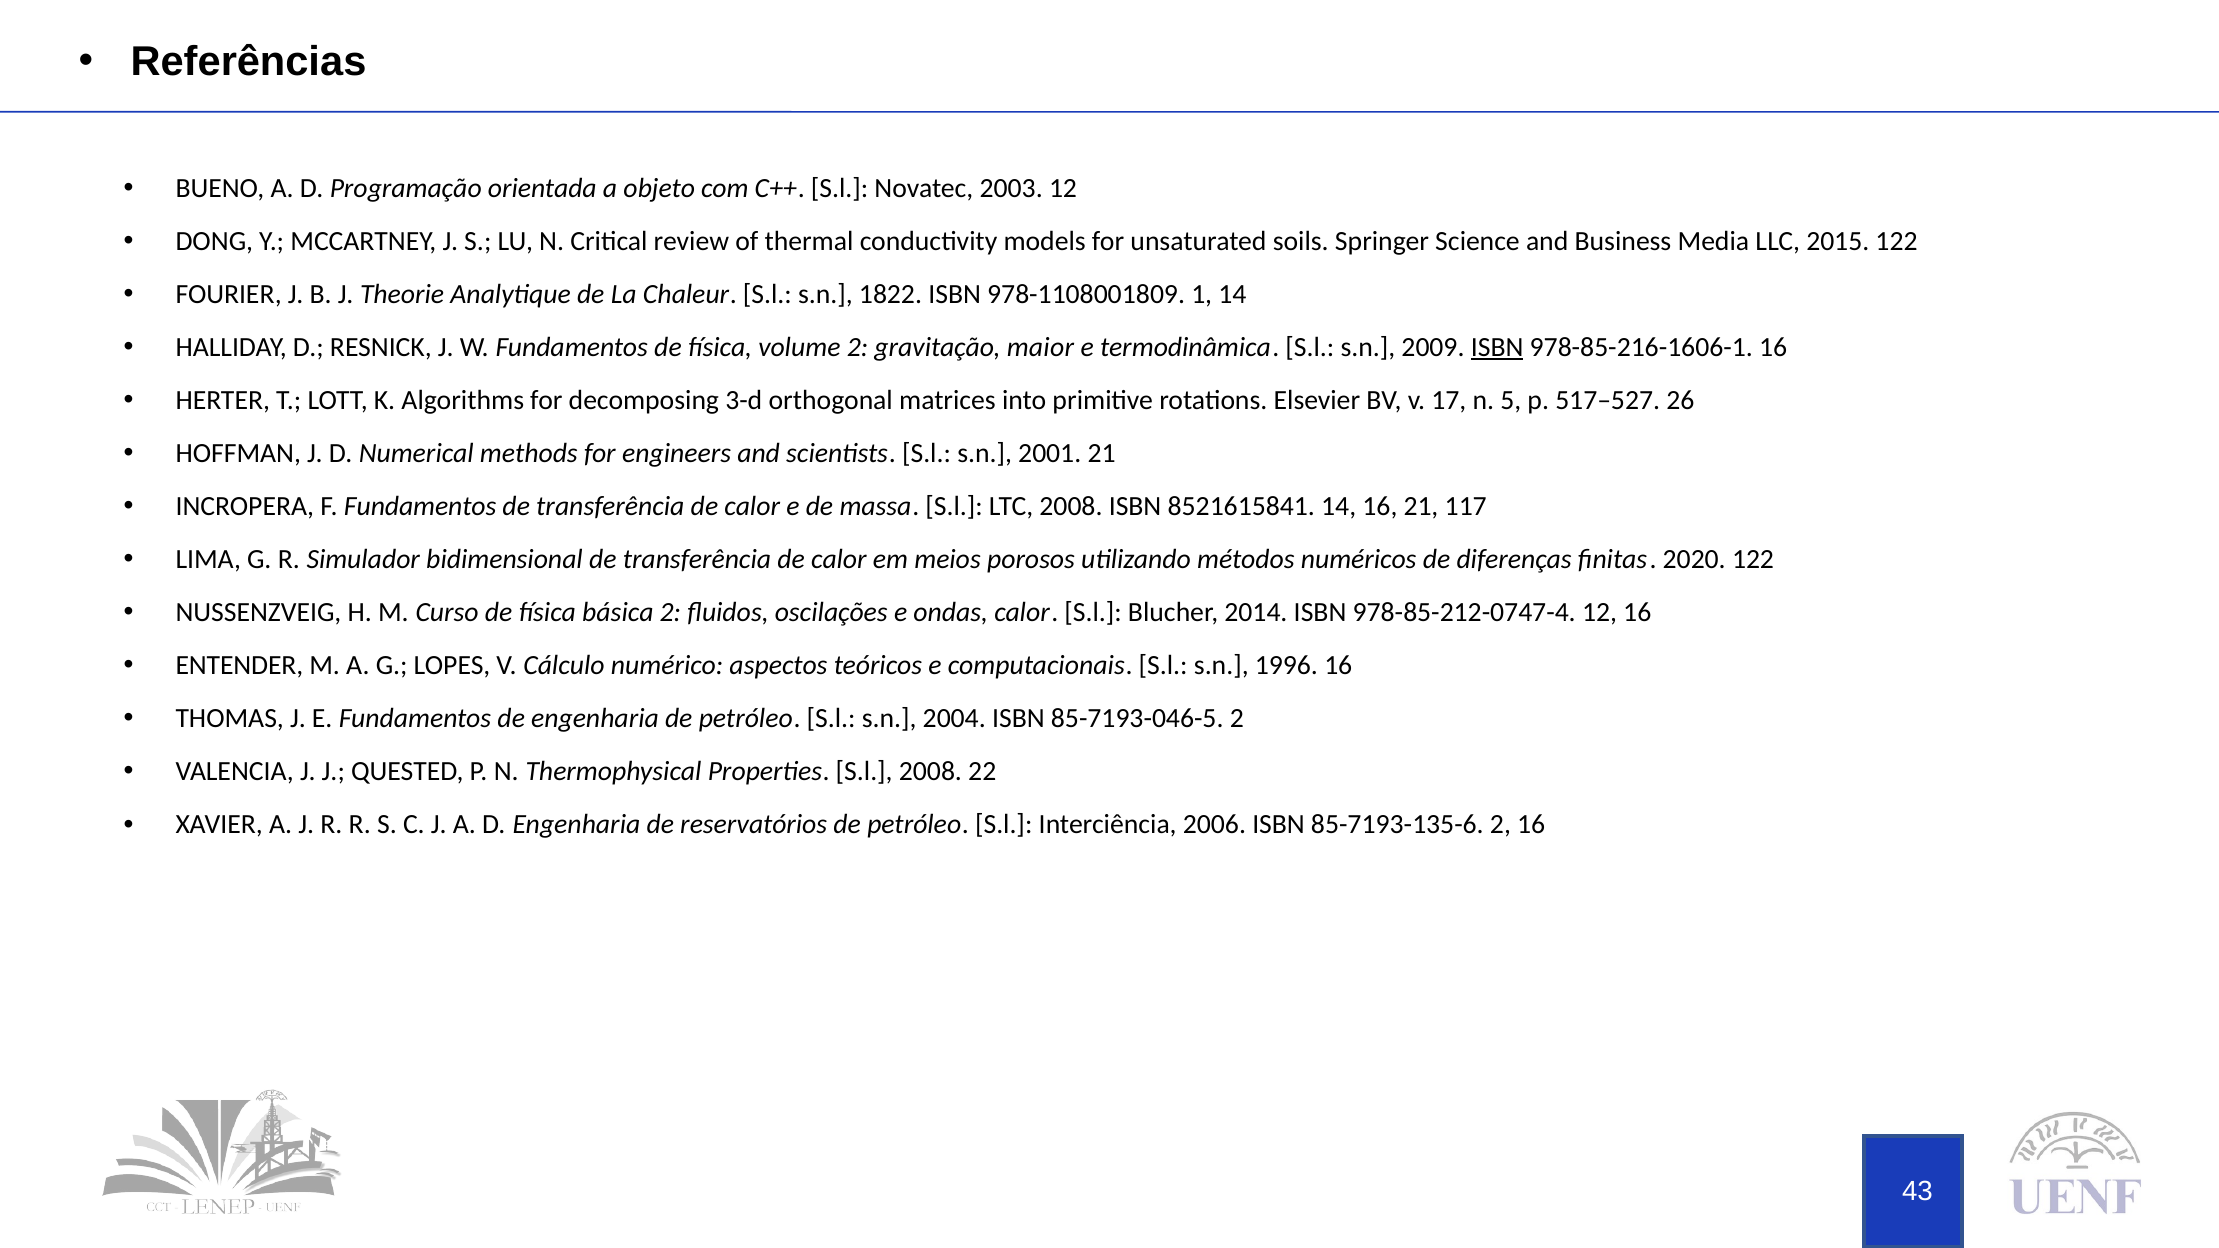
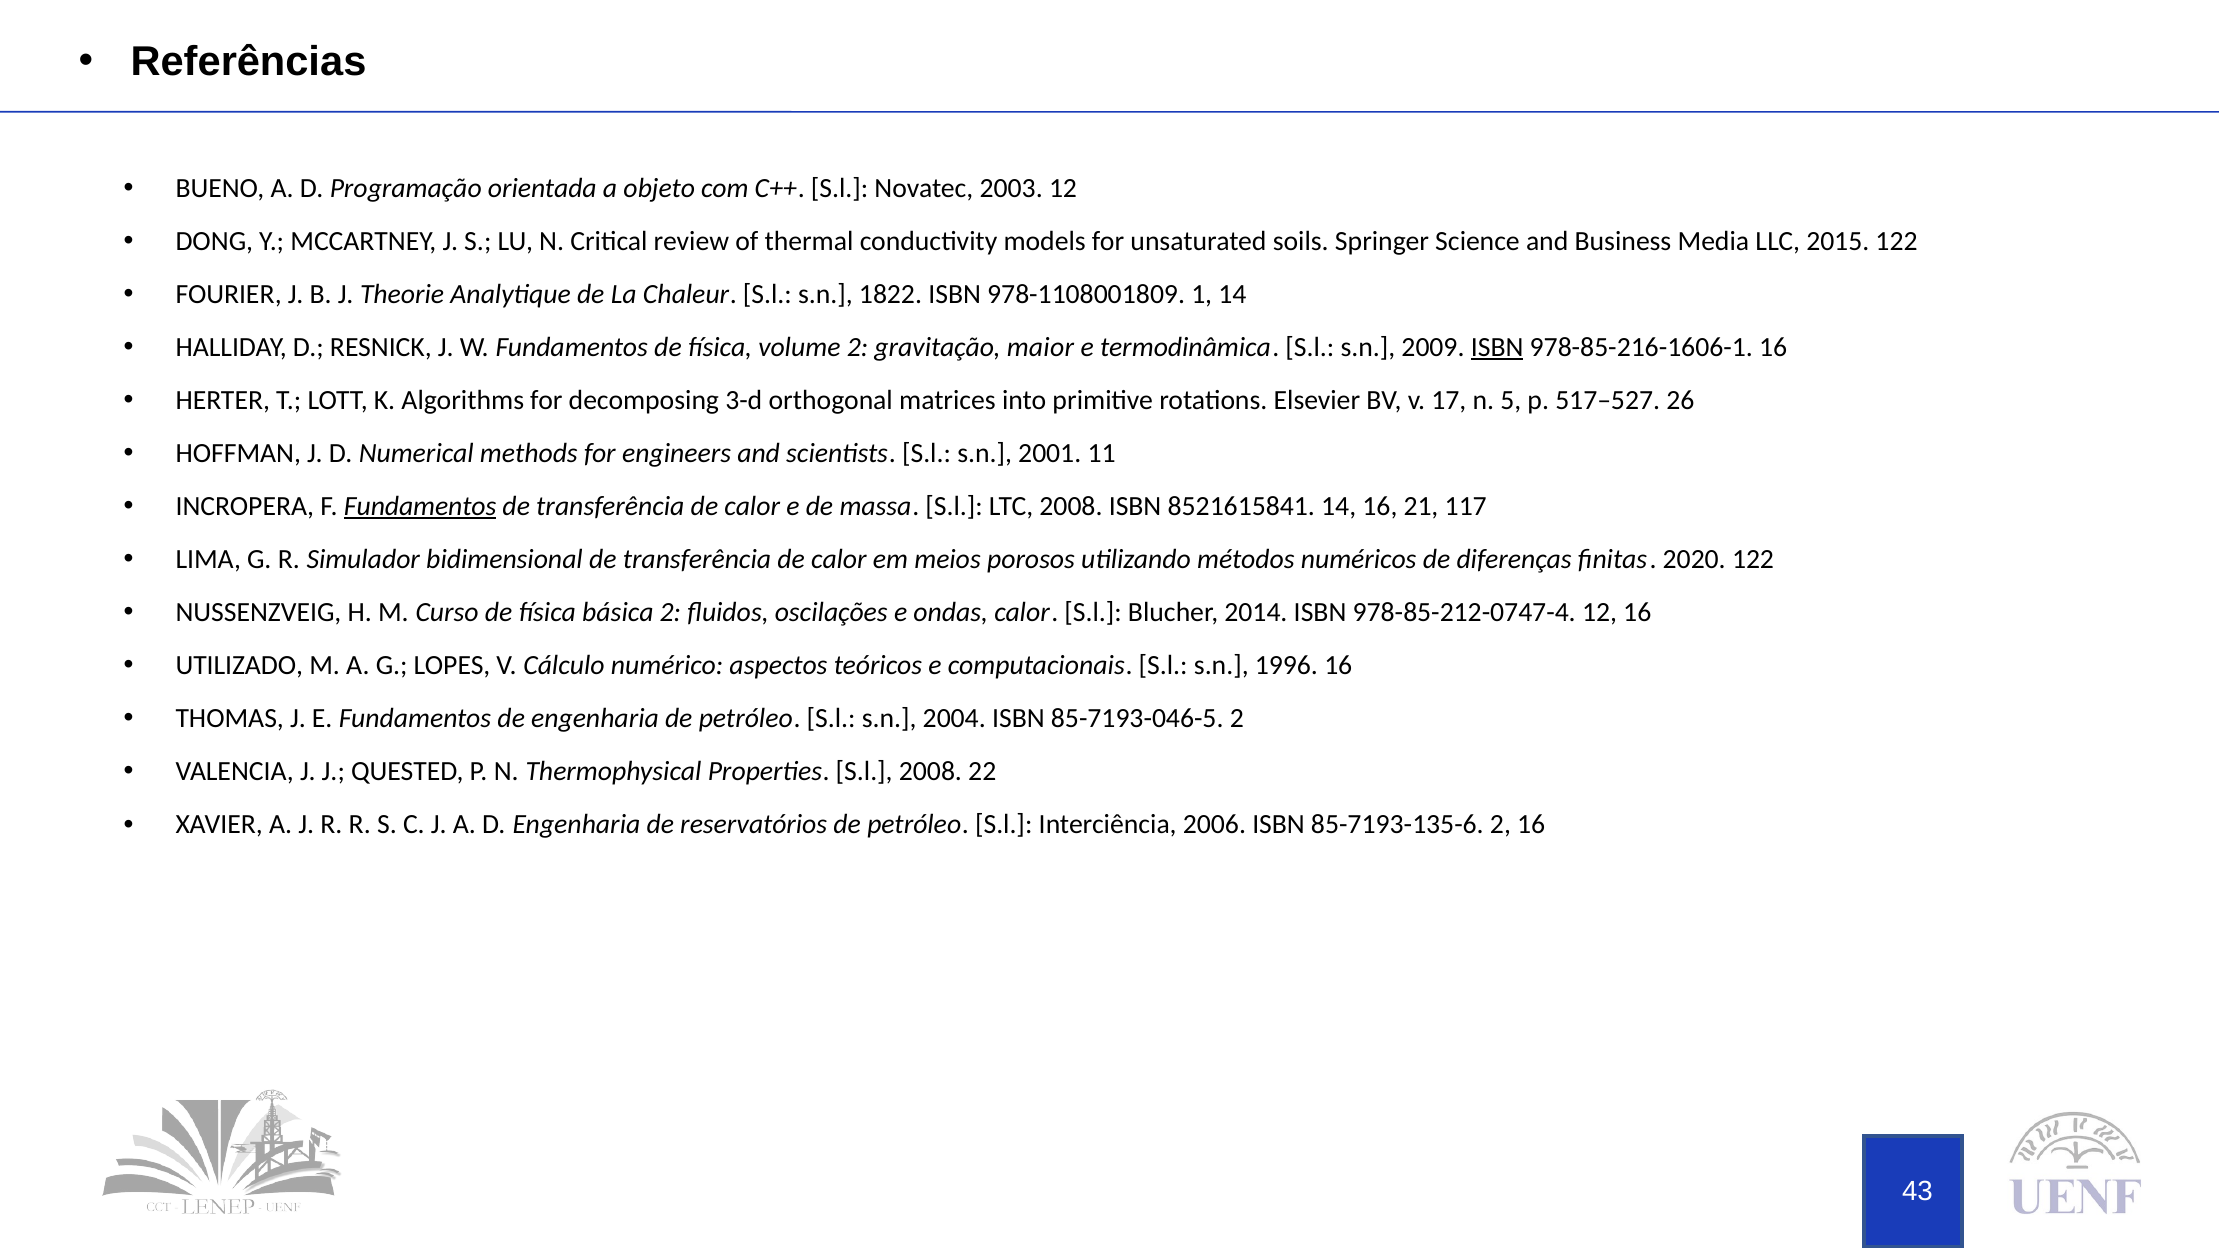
2001 21: 21 -> 11
Fundamentos at (420, 506) underline: none -> present
ENTENDER: ENTENDER -> UTILIZADO
